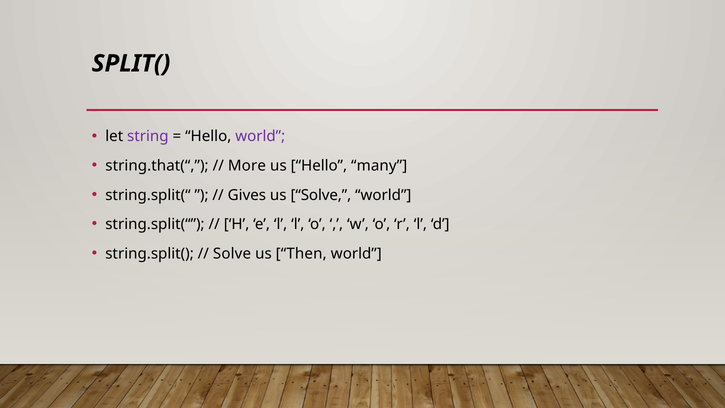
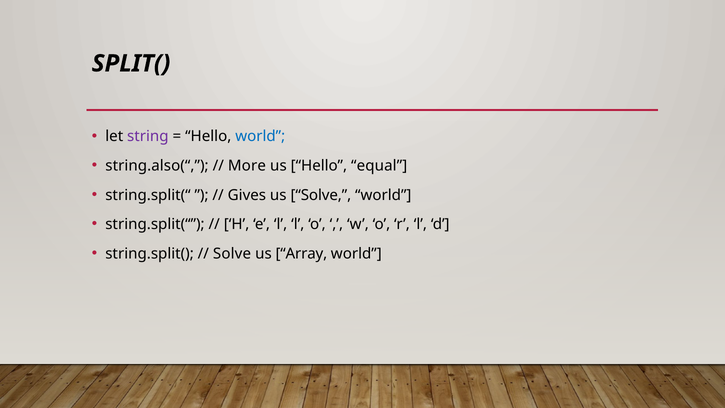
world at (260, 136) colour: purple -> blue
string.that(“: string.that(“ -> string.also(“
many: many -> equal
Then: Then -> Array
